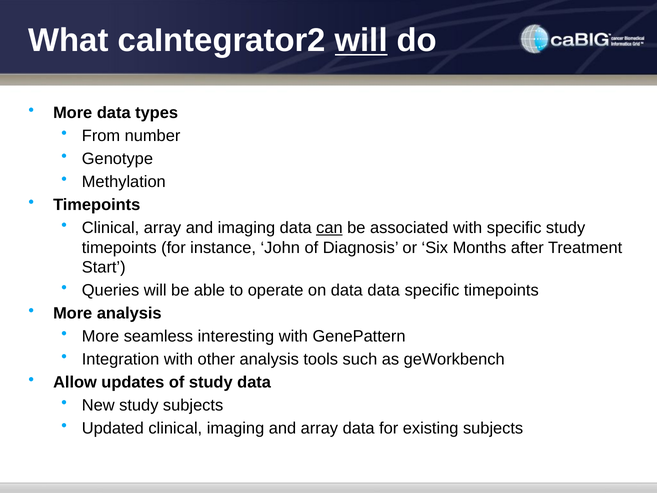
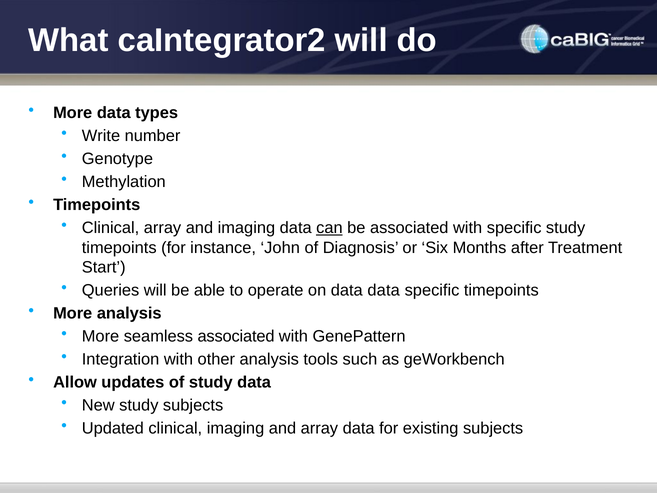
will at (361, 41) underline: present -> none
From: From -> Write
seamless interesting: interesting -> associated
